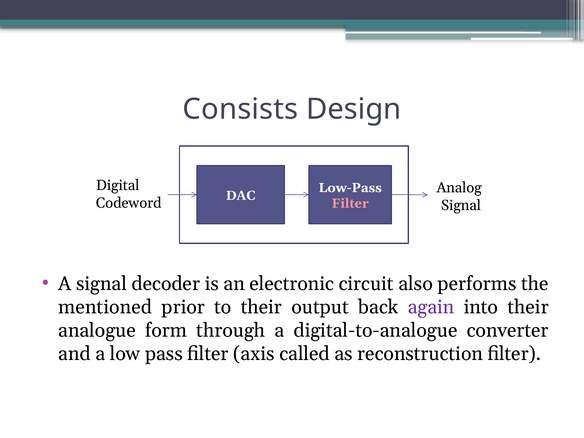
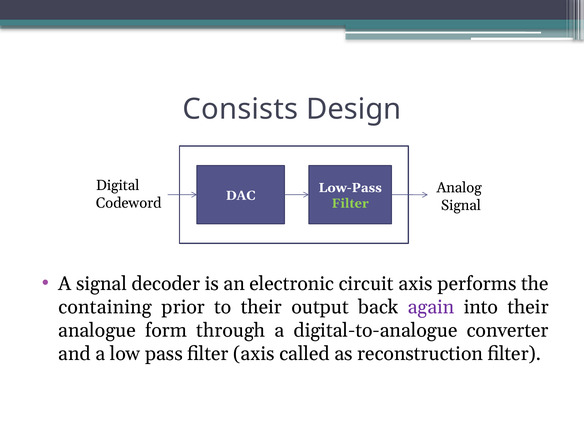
Filter at (350, 203) colour: pink -> light green
circuit also: also -> axis
mentioned: mentioned -> containing
